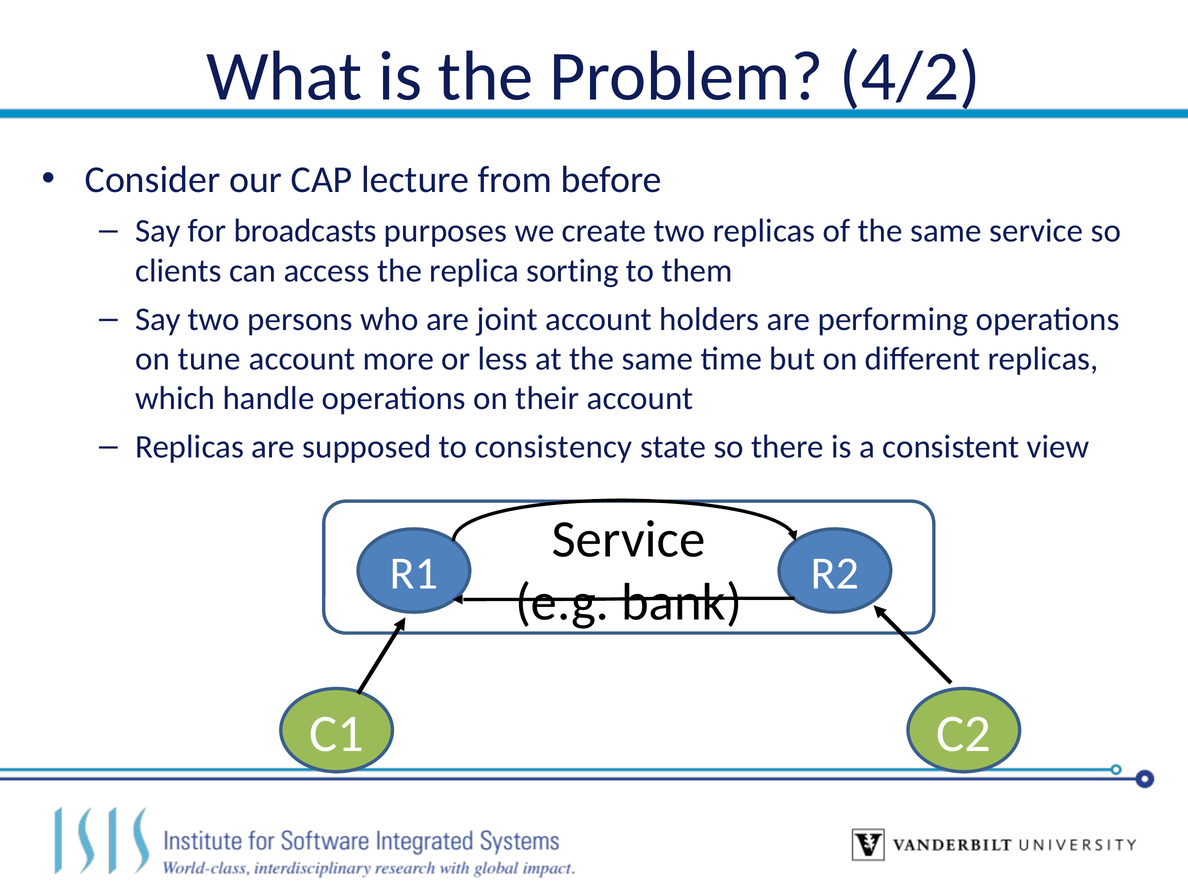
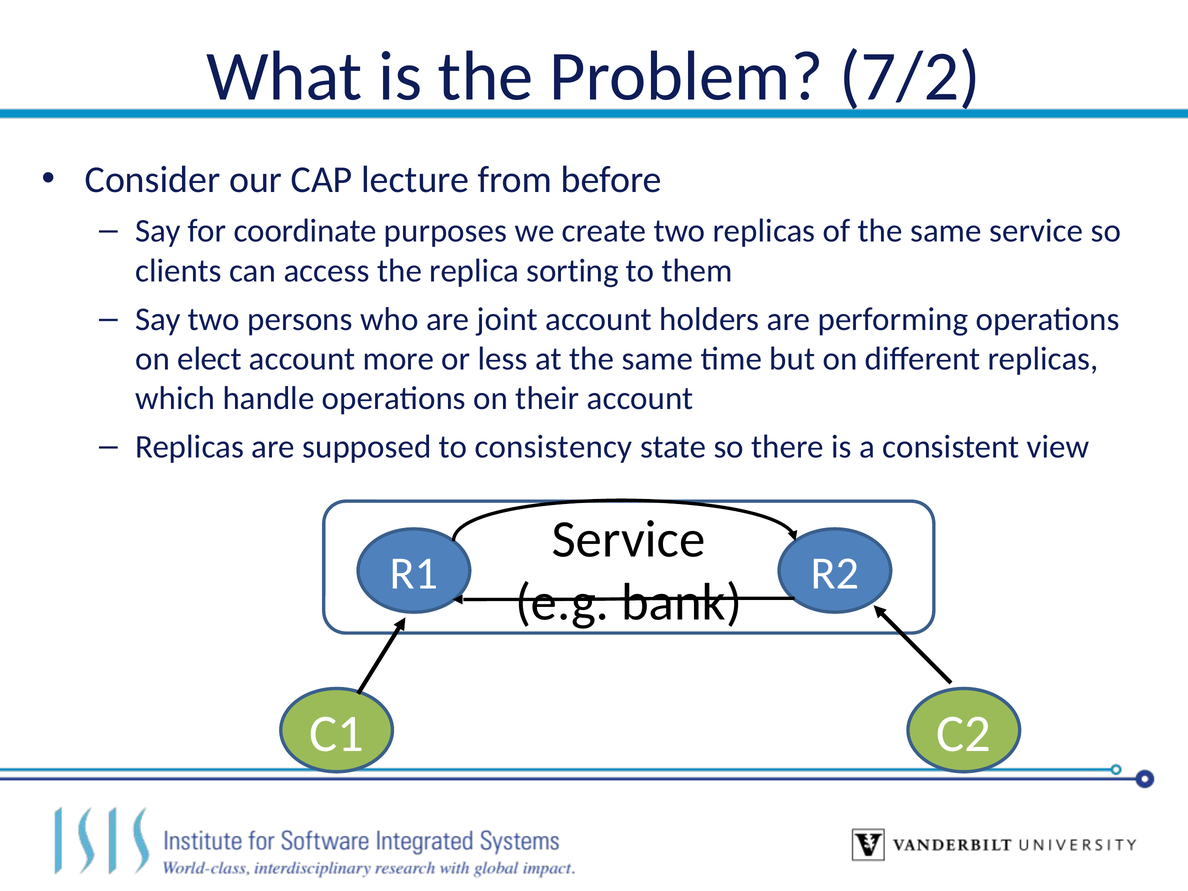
4/2: 4/2 -> 7/2
broadcasts: broadcasts -> coordinate
tune: tune -> elect
